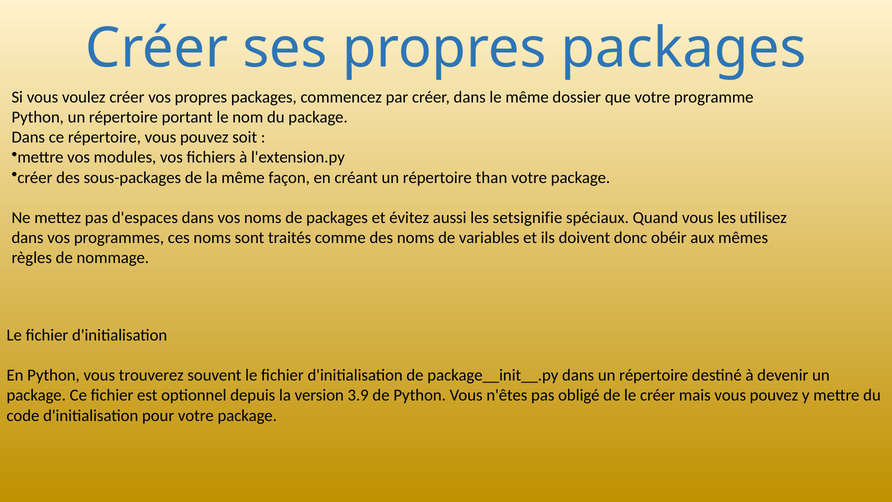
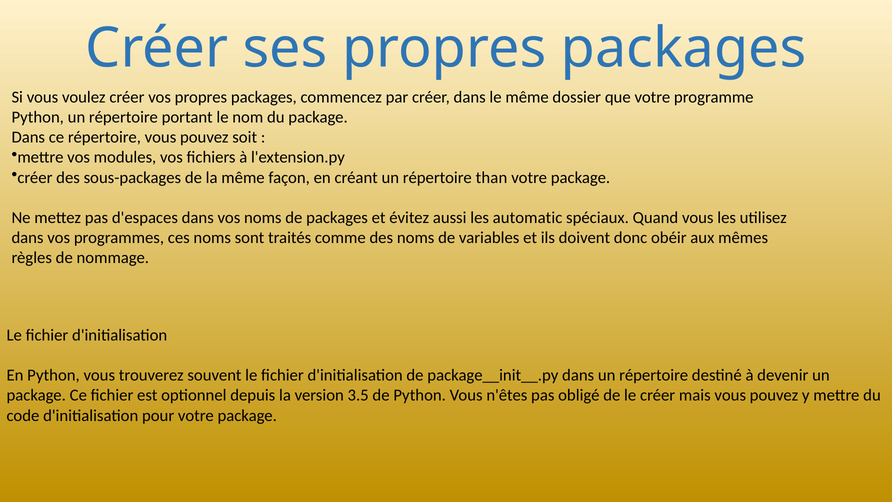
setsignifie: setsignifie -> automatic
3.9: 3.9 -> 3.5
